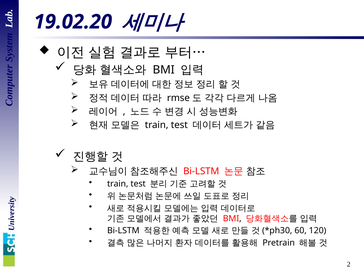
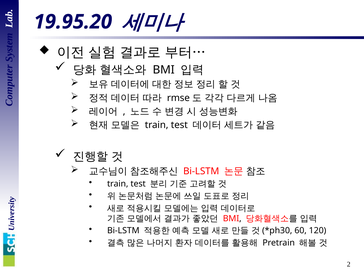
19.02.20: 19.02.20 -> 19.95.20
